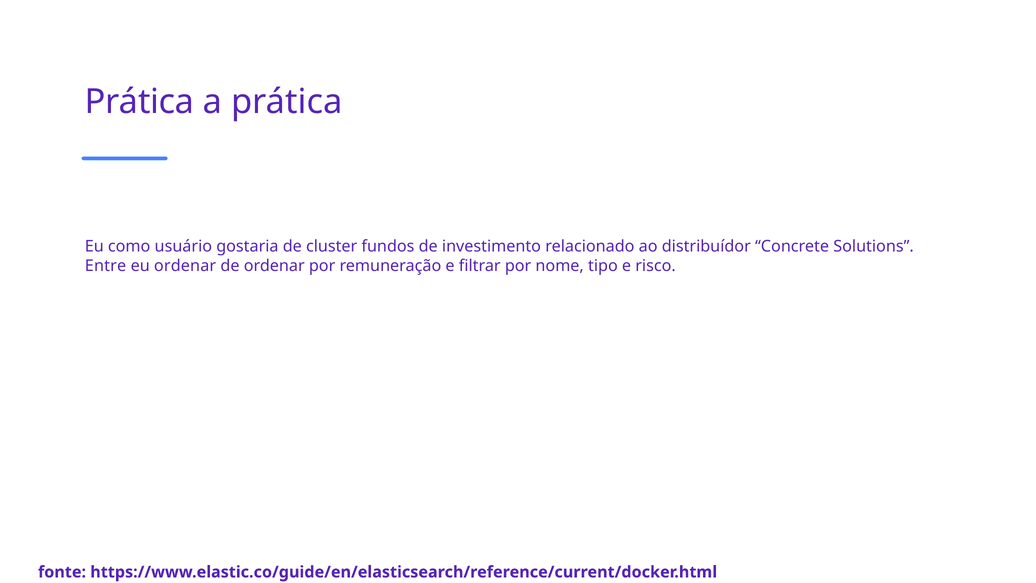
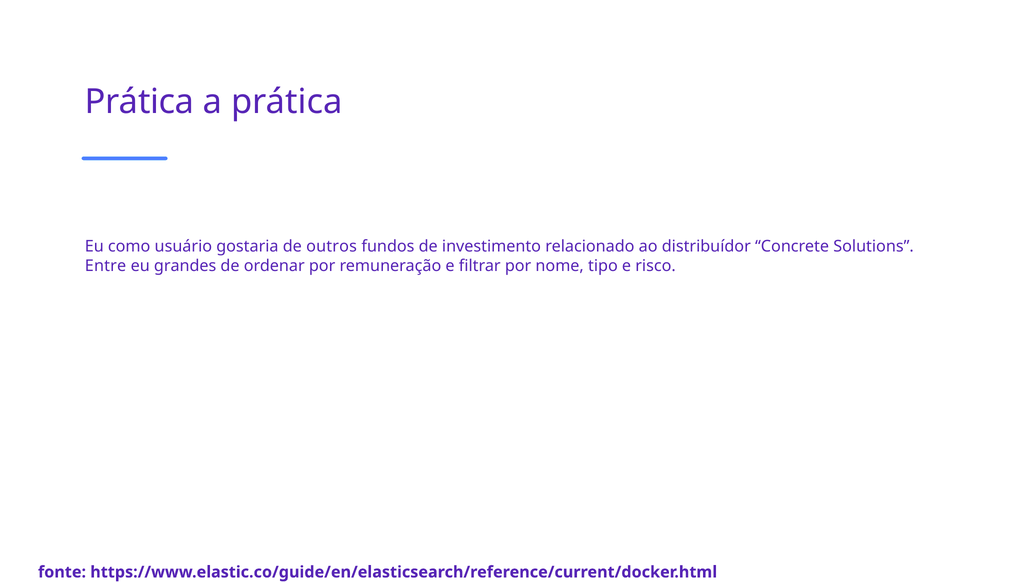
cluster: cluster -> outros
eu ordenar: ordenar -> grandes
